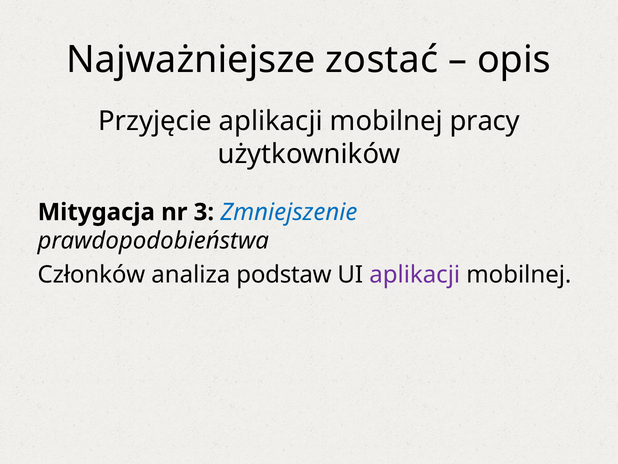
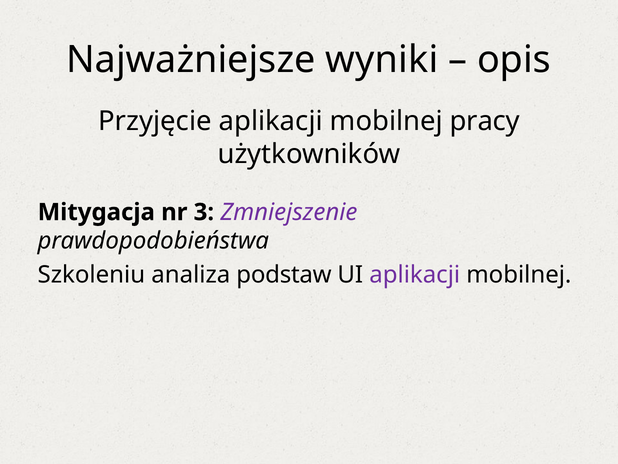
zostać: zostać -> wyniki
Zmniejszenie colour: blue -> purple
Członków: Członków -> Szkoleniu
